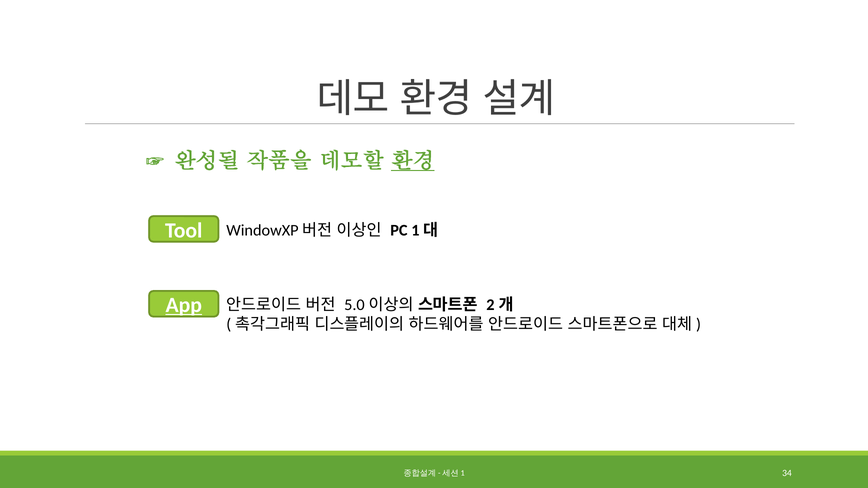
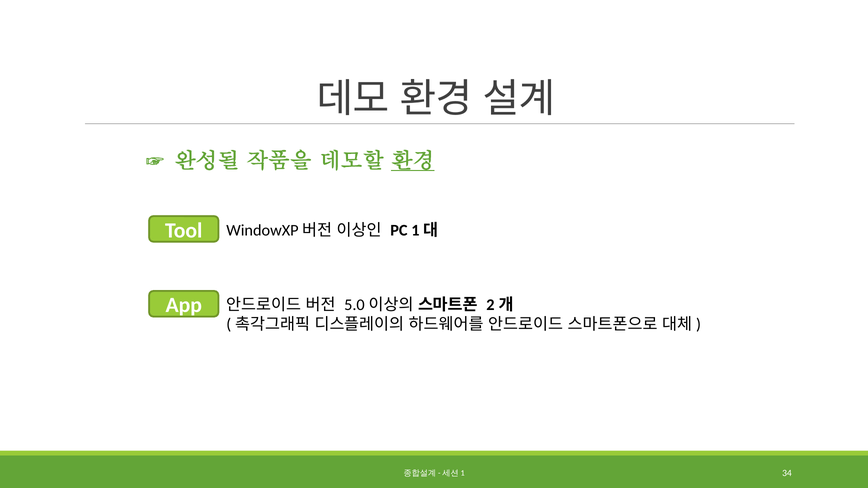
App underline: present -> none
